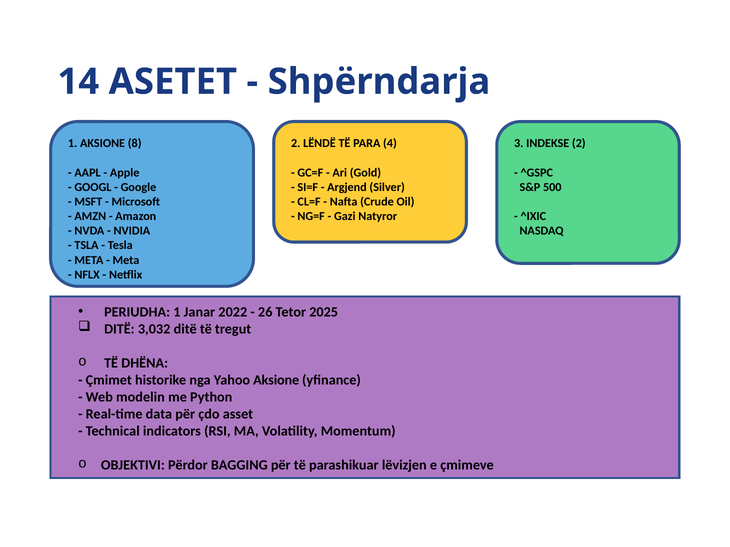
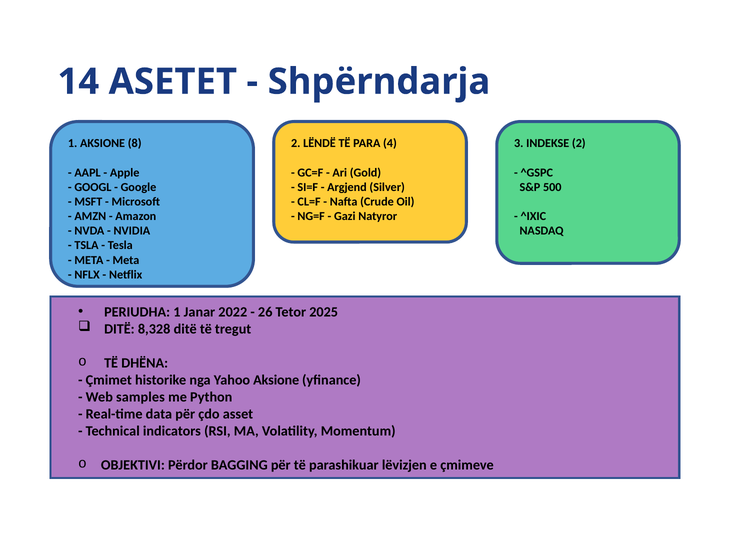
3,032: 3,032 -> 8,328
modelin: modelin -> samples
